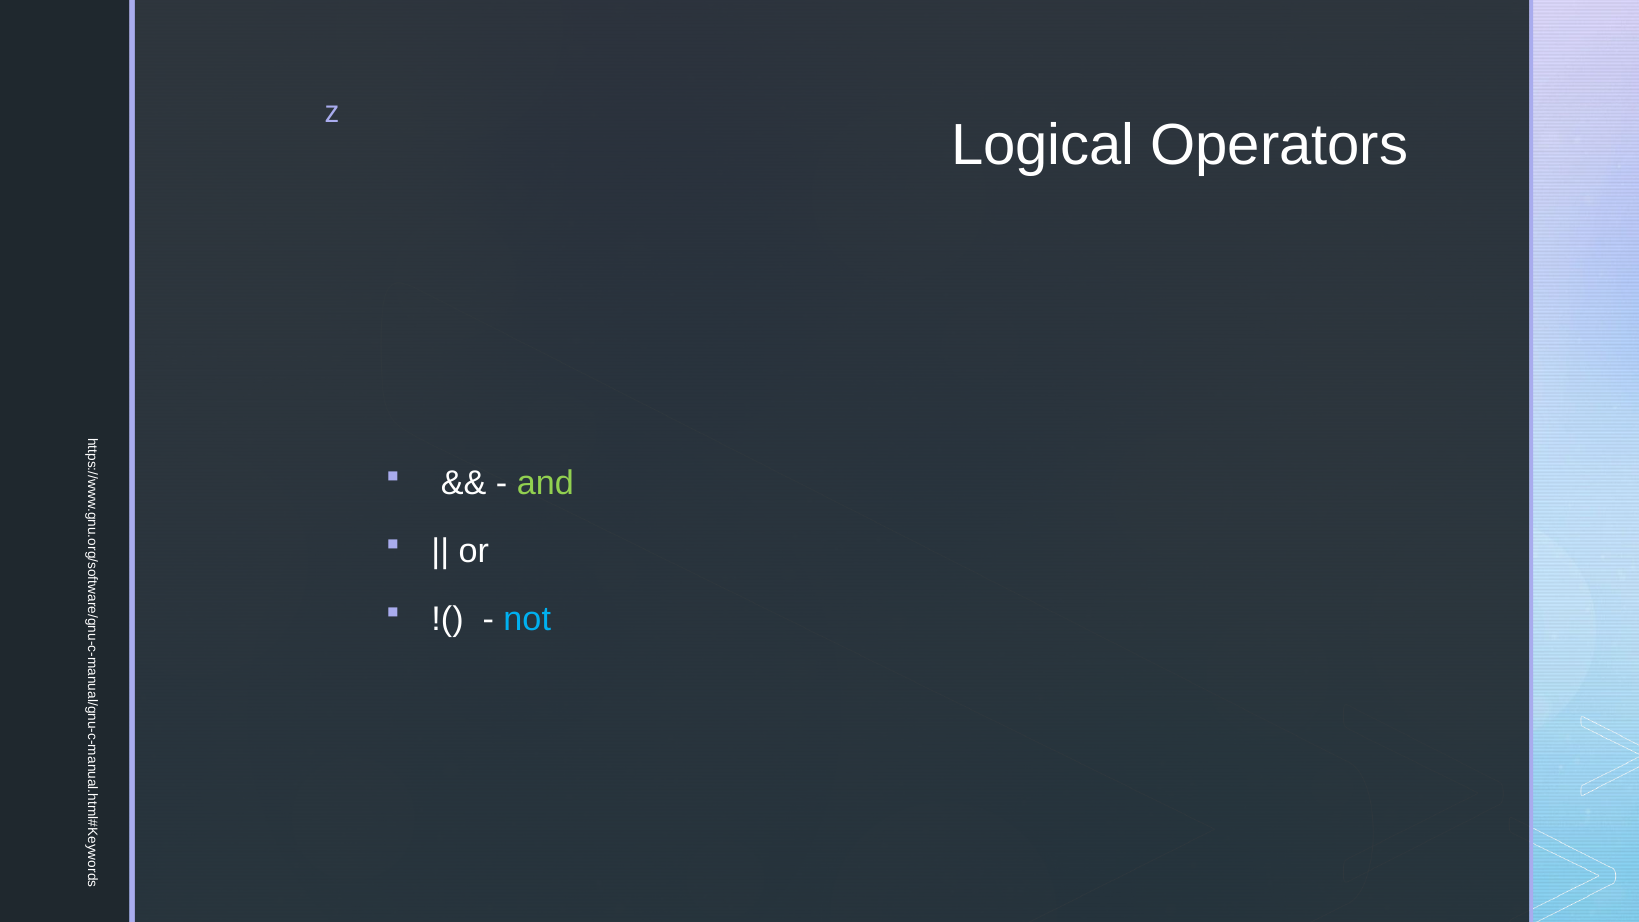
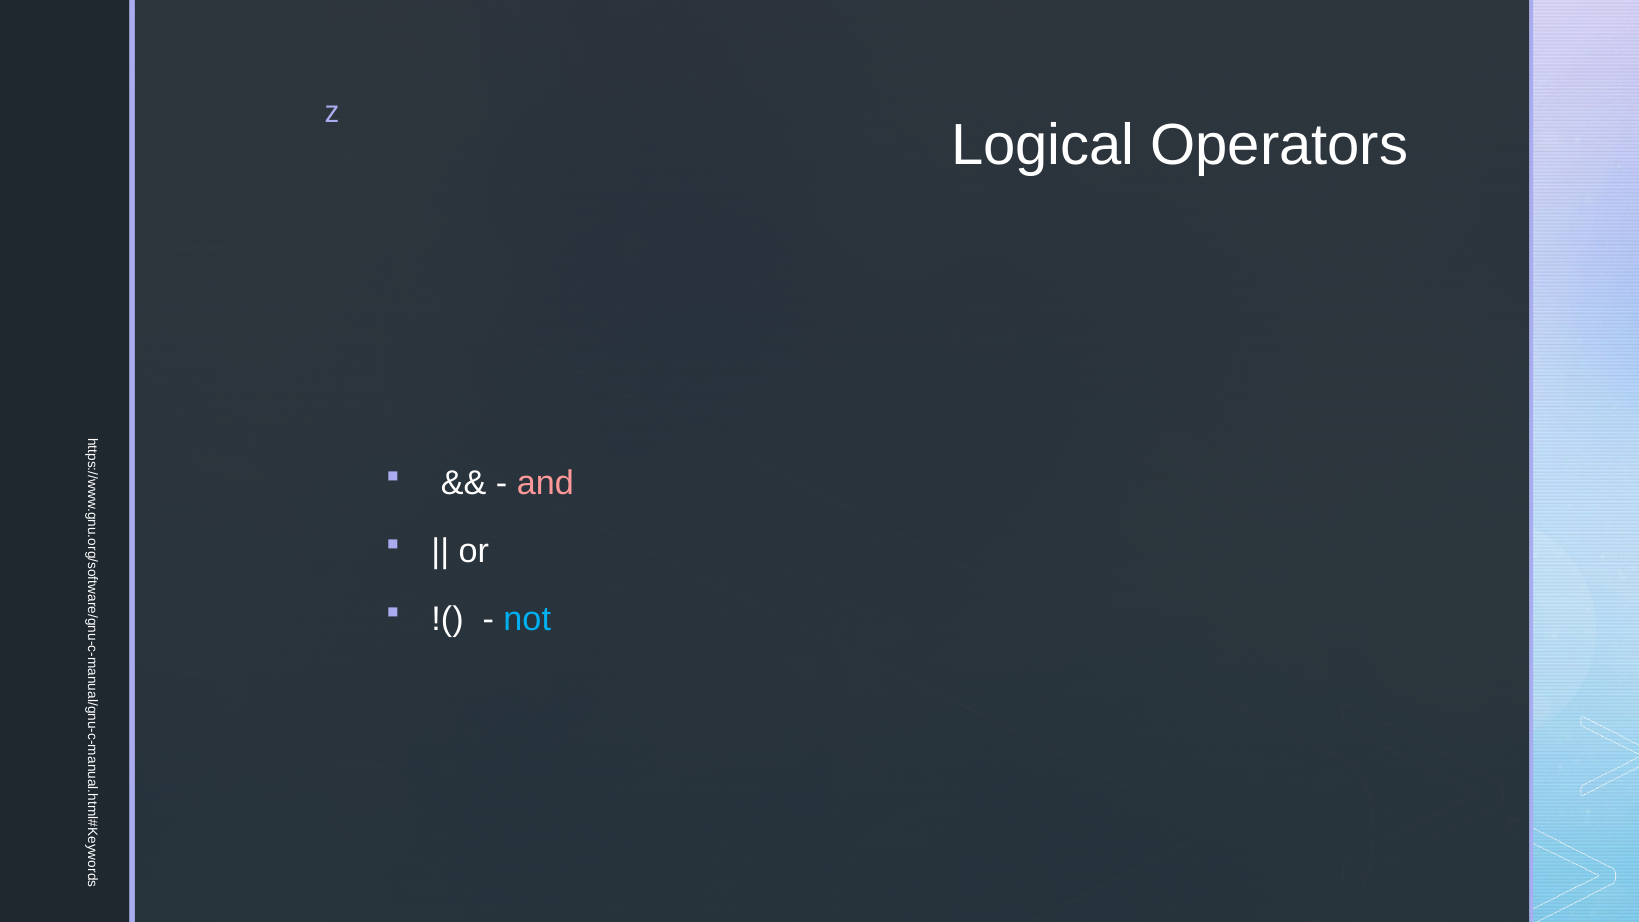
and colour: light green -> pink
